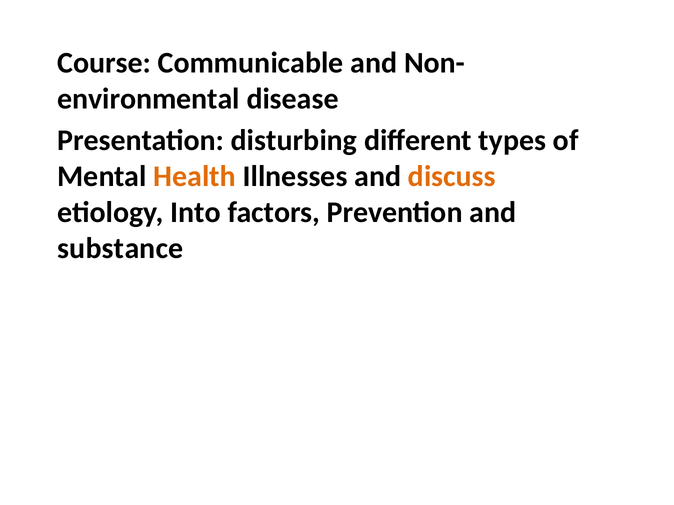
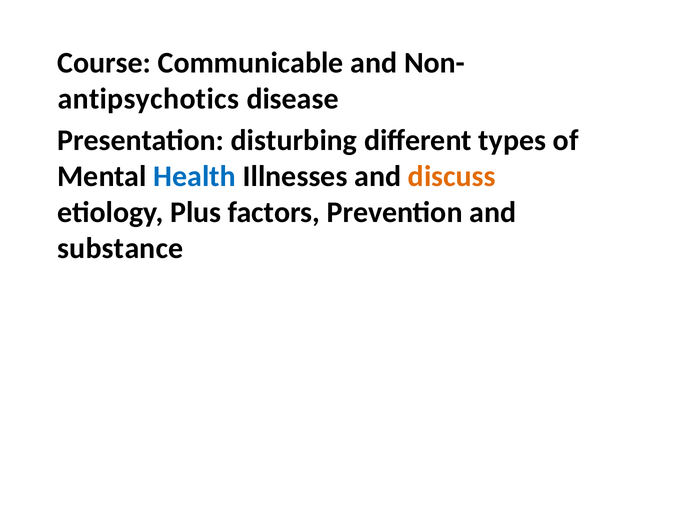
environmental: environmental -> antipsychotics
Health colour: orange -> blue
Into: Into -> Plus
